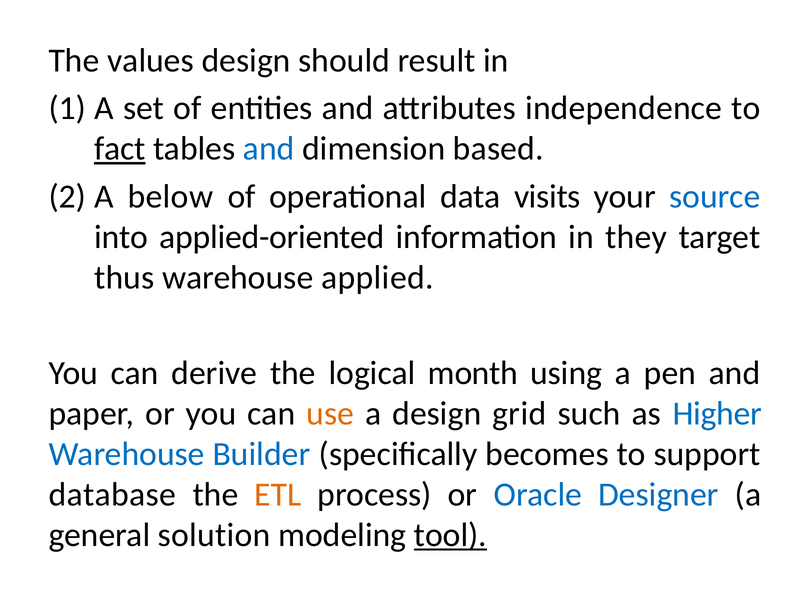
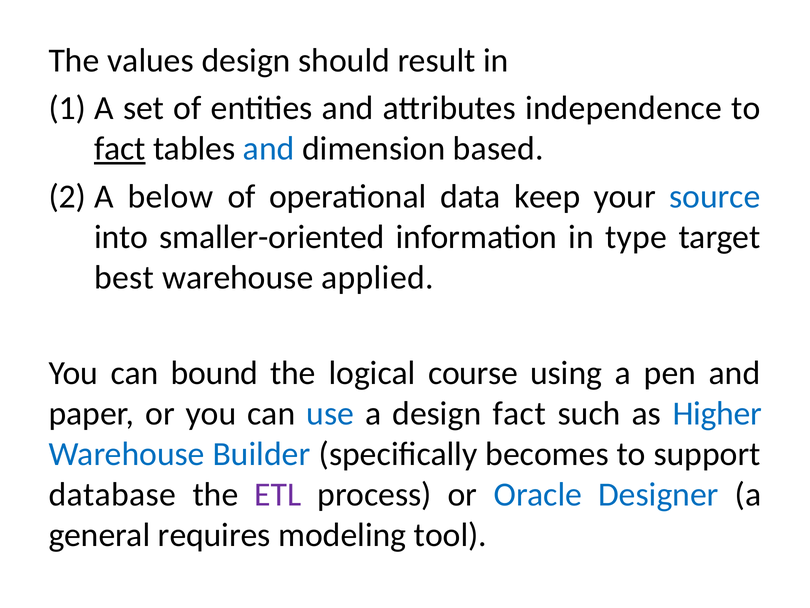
visits: visits -> keep
applied-oriented: applied-oriented -> smaller-oriented
they: they -> type
thus: thus -> best
derive: derive -> bound
month: month -> course
use colour: orange -> blue
design grid: grid -> fact
ETL colour: orange -> purple
solution: solution -> requires
tool underline: present -> none
